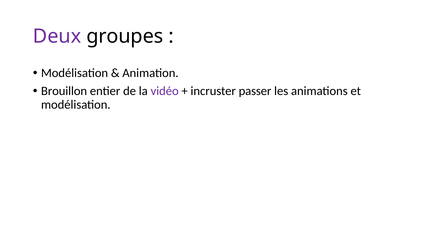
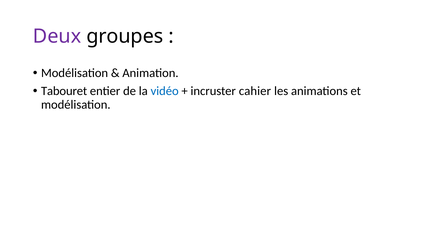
Brouillon: Brouillon -> Tabouret
vidéo colour: purple -> blue
passer: passer -> cahier
